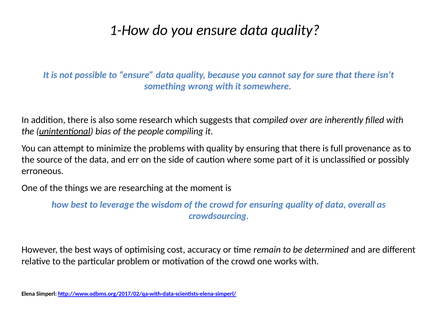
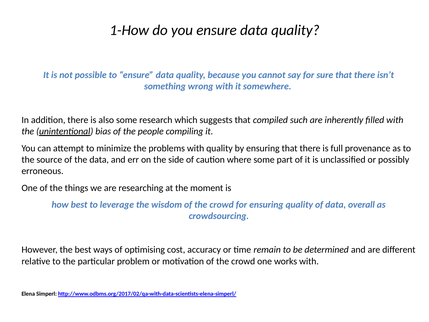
over: over -> such
